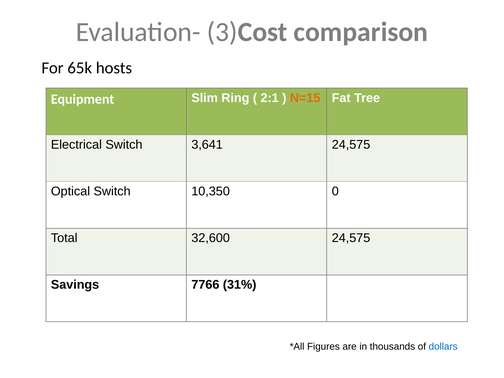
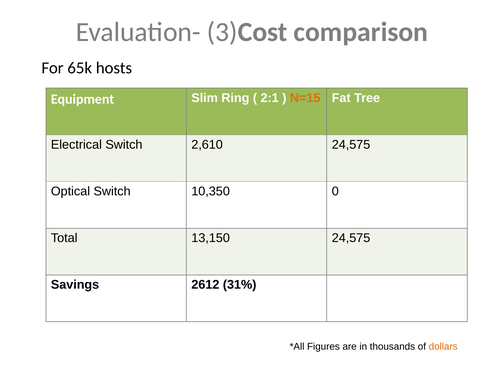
3,641: 3,641 -> 2,610
32,600: 32,600 -> 13,150
7766: 7766 -> 2612
dollars colour: blue -> orange
